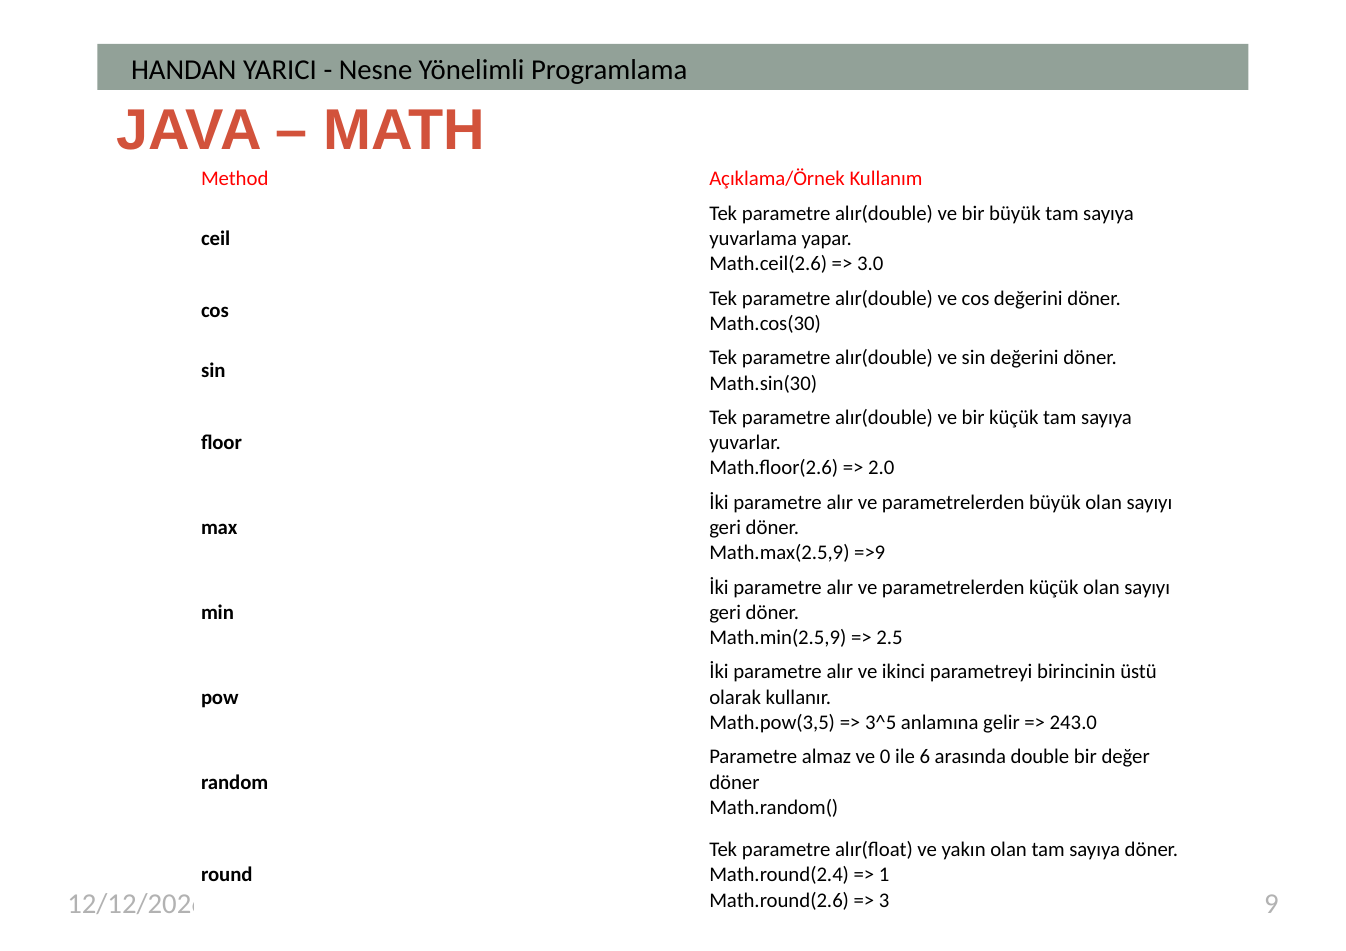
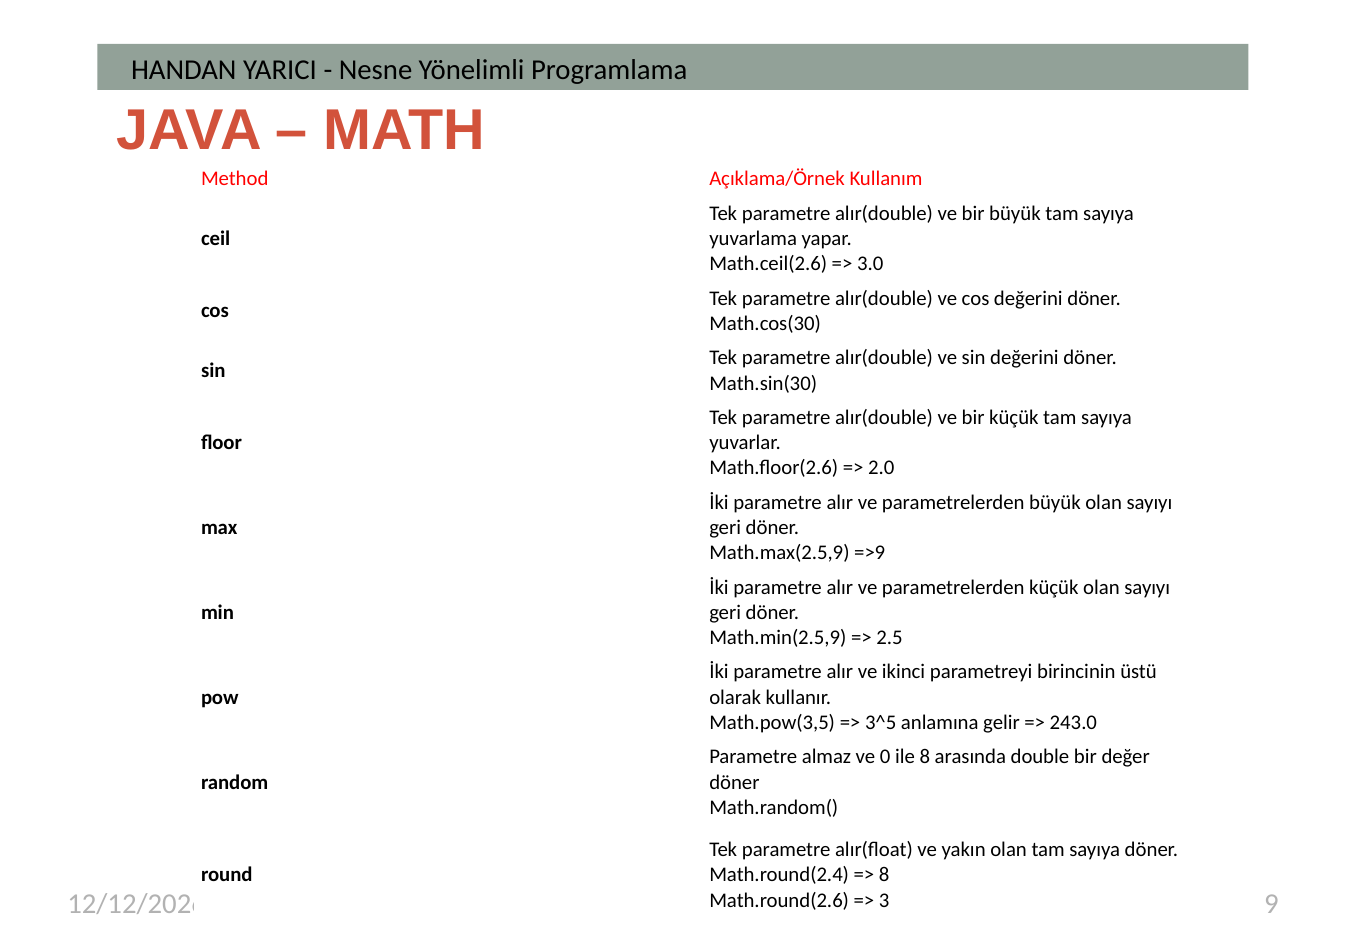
ile 6: 6 -> 8
1 at (884, 875): 1 -> 8
